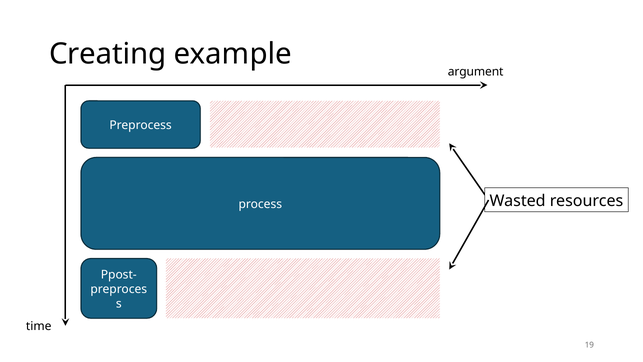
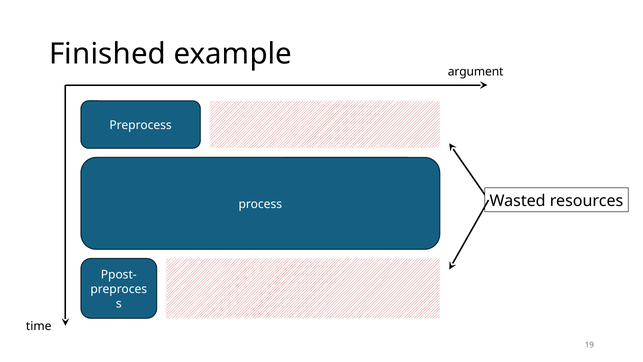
Creating: Creating -> Finished
